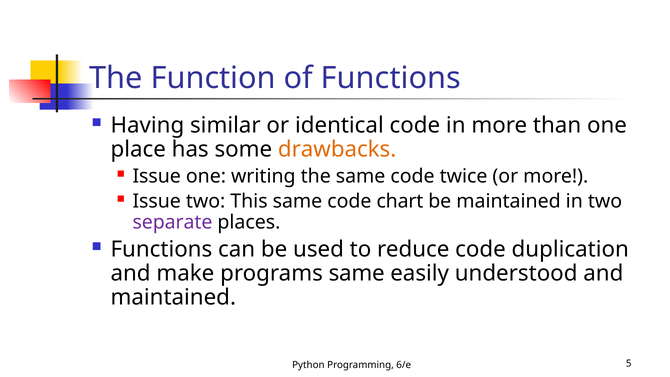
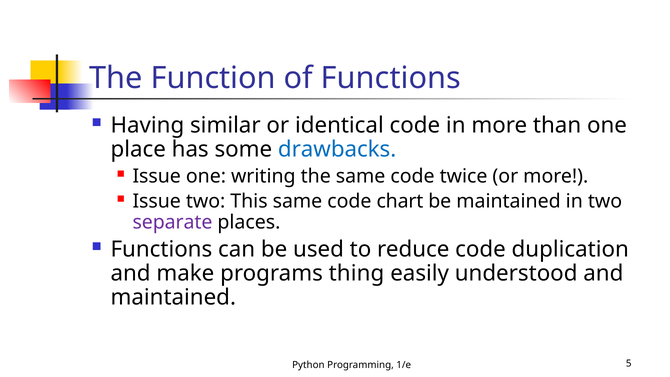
drawbacks colour: orange -> blue
programs same: same -> thing
6/e: 6/e -> 1/e
